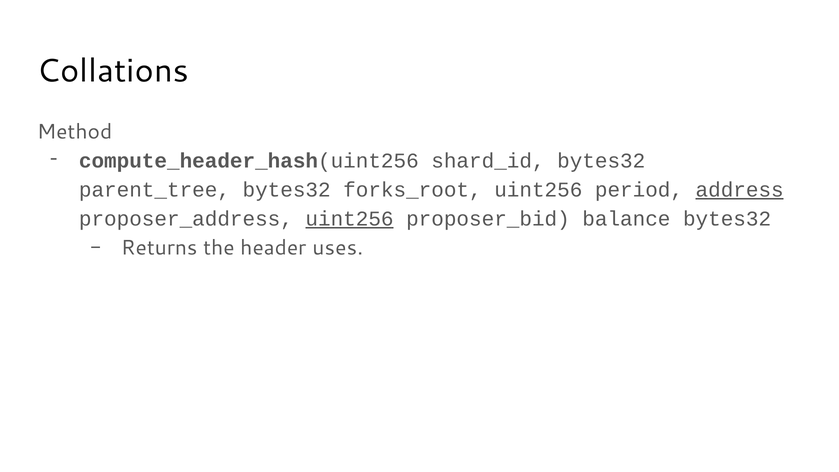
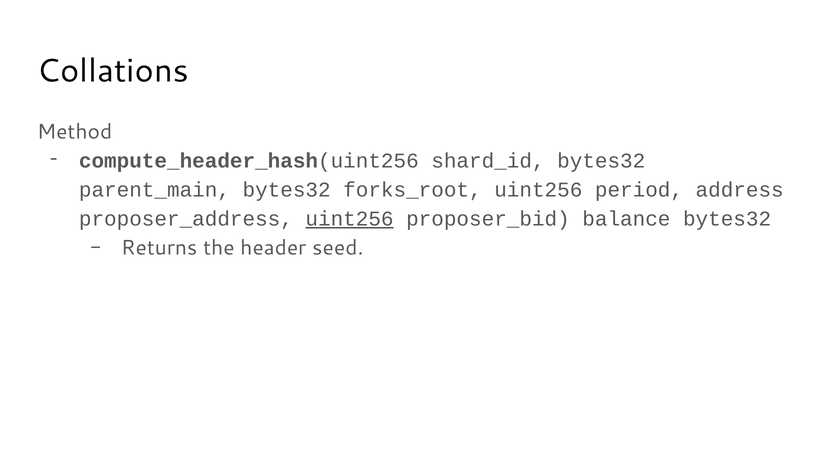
parent_tree: parent_tree -> parent_main
address underline: present -> none
uses: uses -> seed
